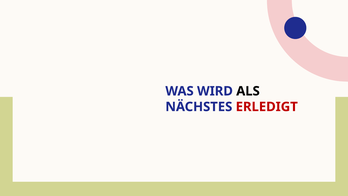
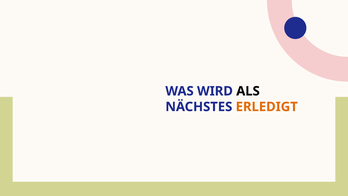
ERLEDIGT colour: red -> orange
